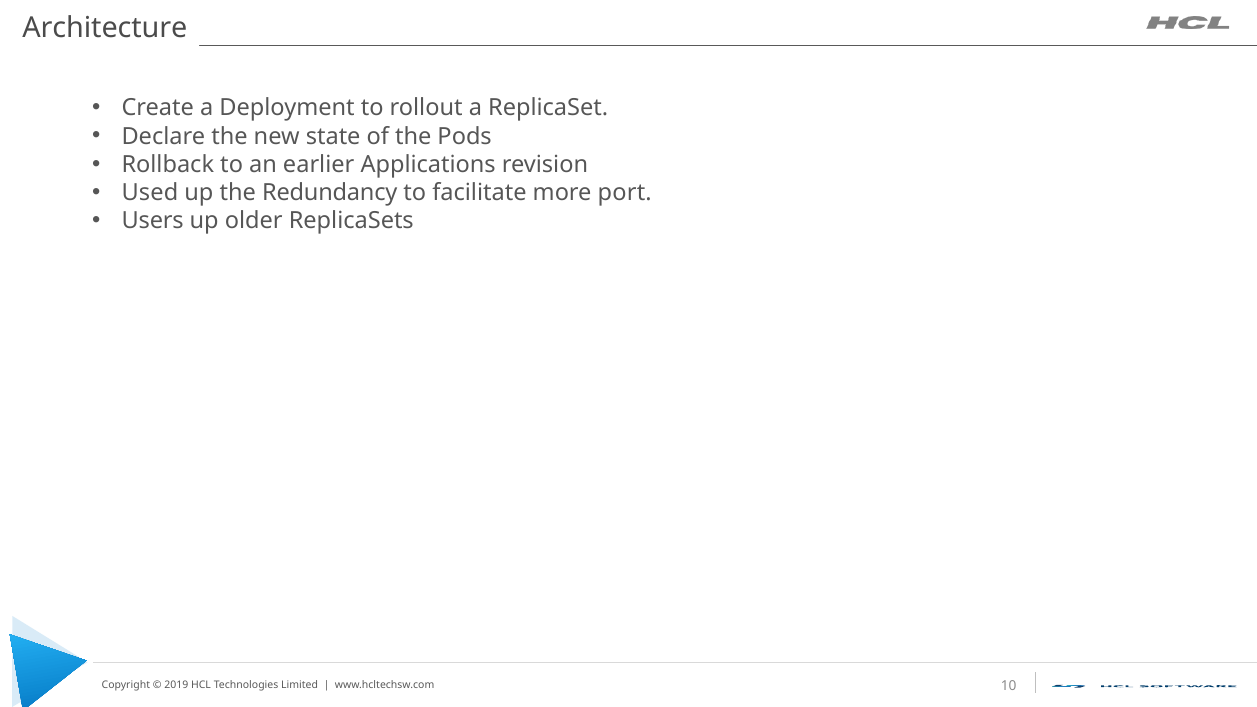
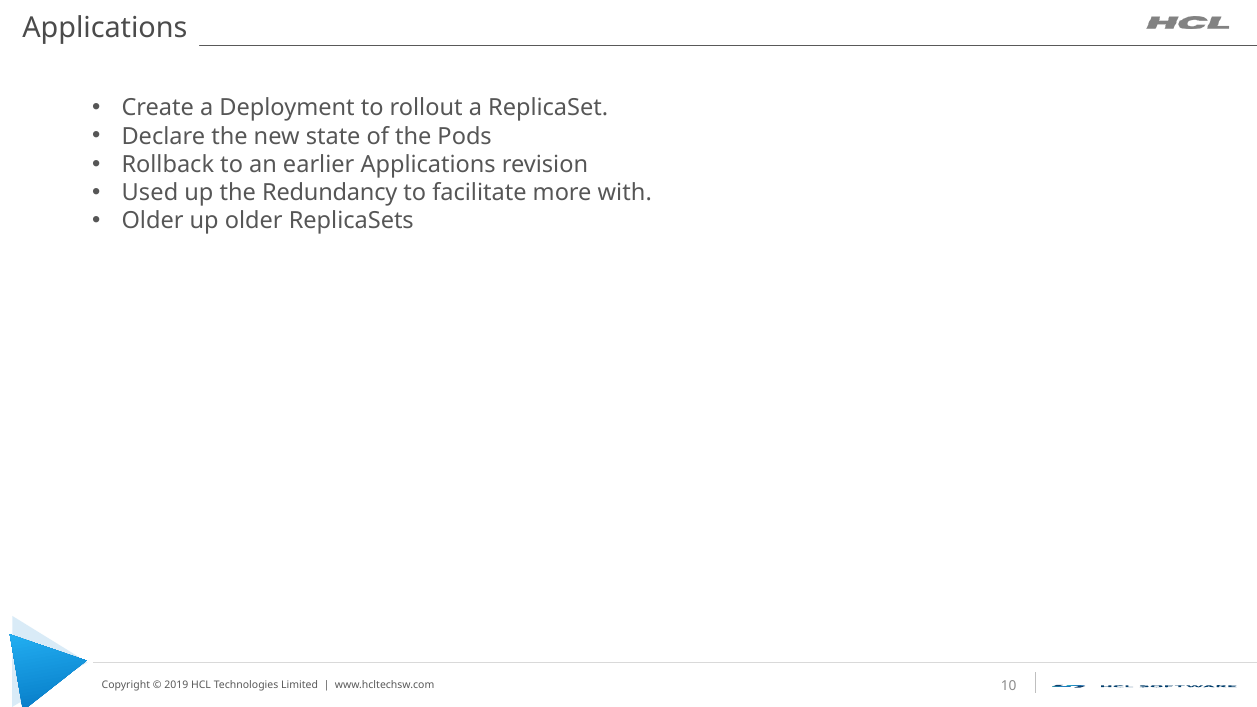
Architecture at (105, 28): Architecture -> Applications
port: port -> with
Users at (153, 221): Users -> Older
